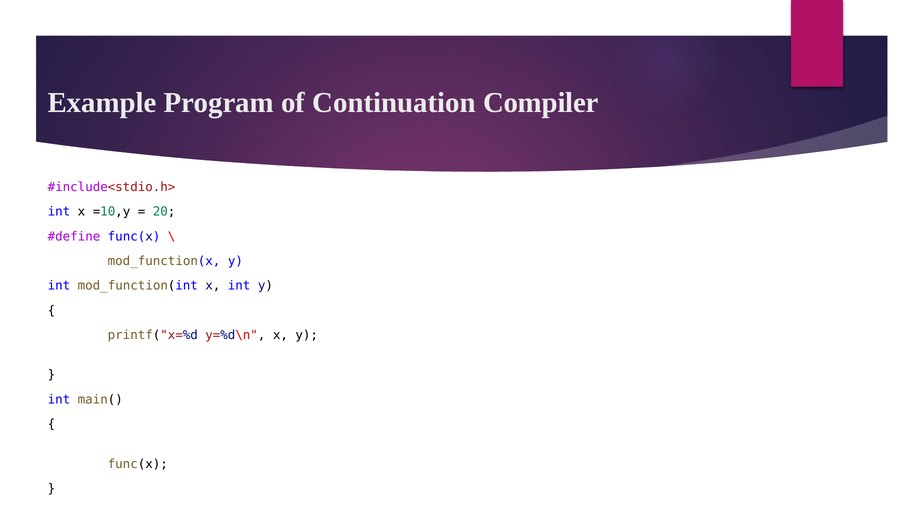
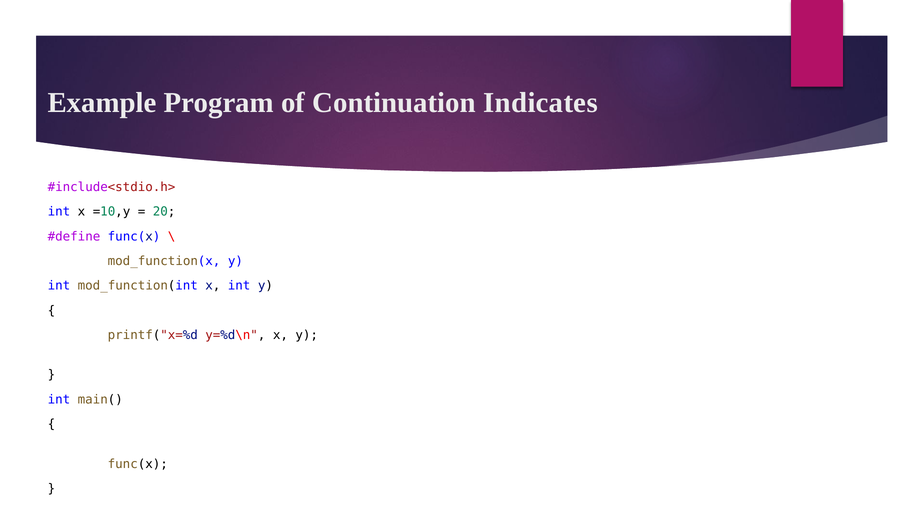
Compiler: Compiler -> Indicates
